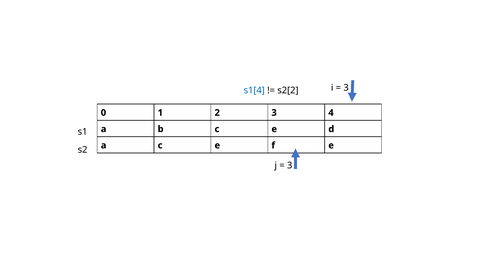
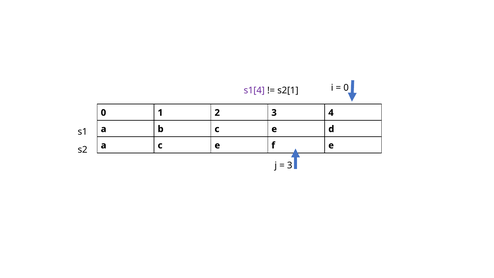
3 at (346, 88): 3 -> 0
s1[4 colour: blue -> purple
s2[2: s2[2 -> s2[1
